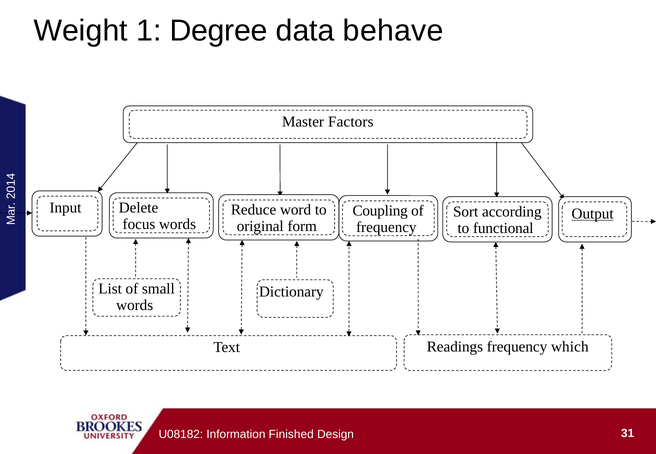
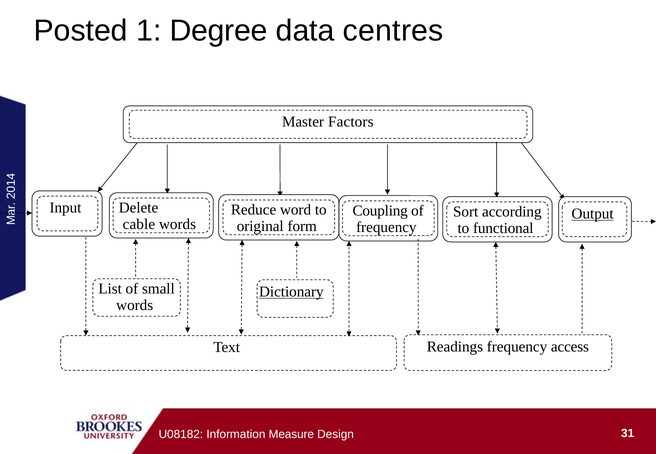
Weight: Weight -> Posted
behave: behave -> centres
focus: focus -> cable
Dictionary underline: none -> present
which: which -> access
Finished: Finished -> Measure
